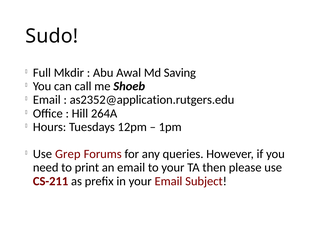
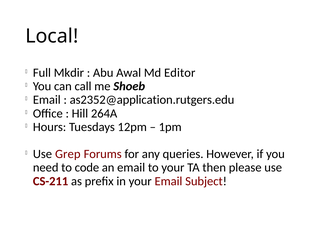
Sudo: Sudo -> Local
Saving: Saving -> Editor
print: print -> code
